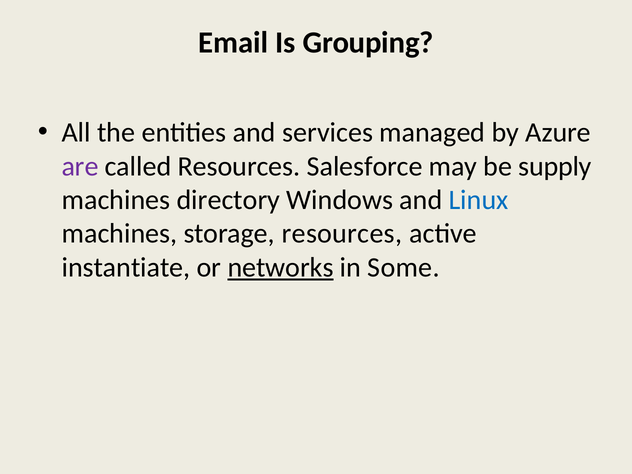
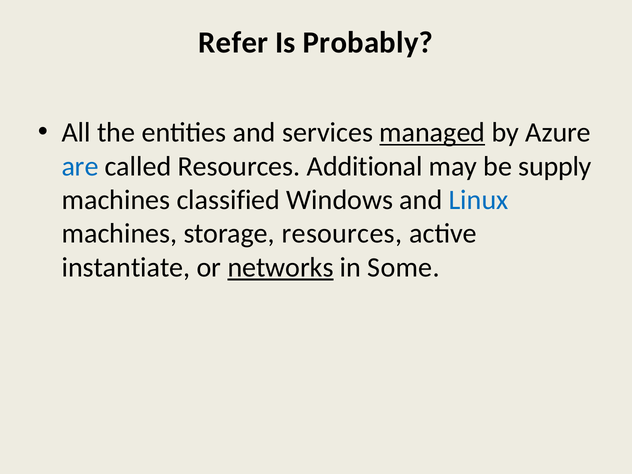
Email: Email -> Refer
Grouping: Grouping -> Probably
managed underline: none -> present
are colour: purple -> blue
Salesforce: Salesforce -> Additional
directory: directory -> classified
